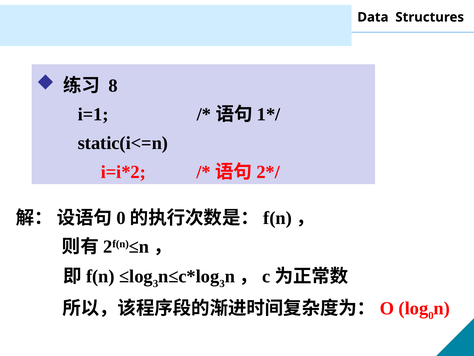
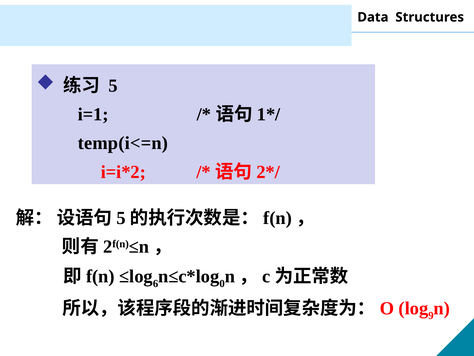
8 at (113, 85): 8 -> 5
static(i<=n: static(i<=n -> temp(i<=n
0 at (121, 218): 0 -> 5
3 at (156, 283): 3 -> 6
3 at (222, 283): 3 -> 0
0 at (431, 315): 0 -> 9
